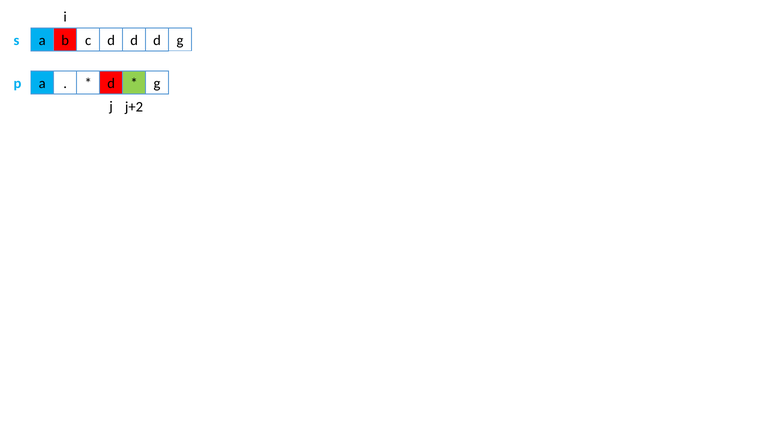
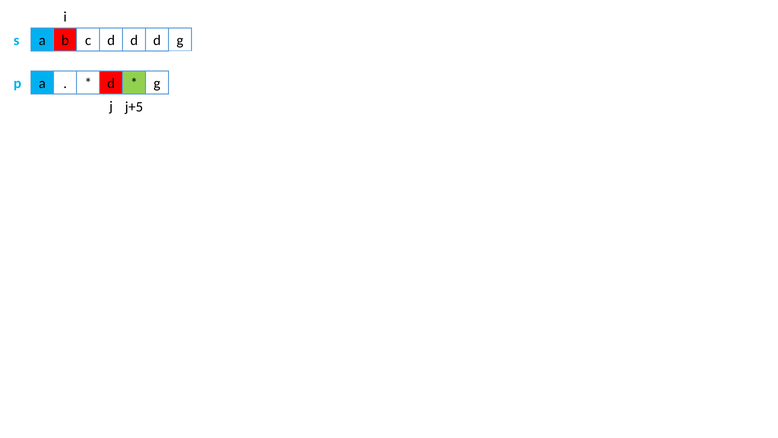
j+2: j+2 -> j+5
